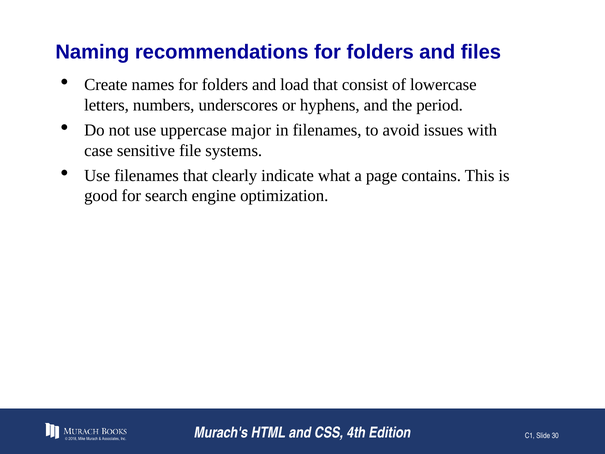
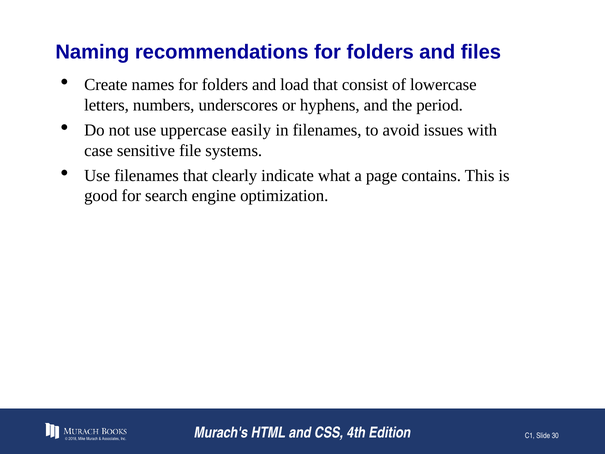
major: major -> easily
